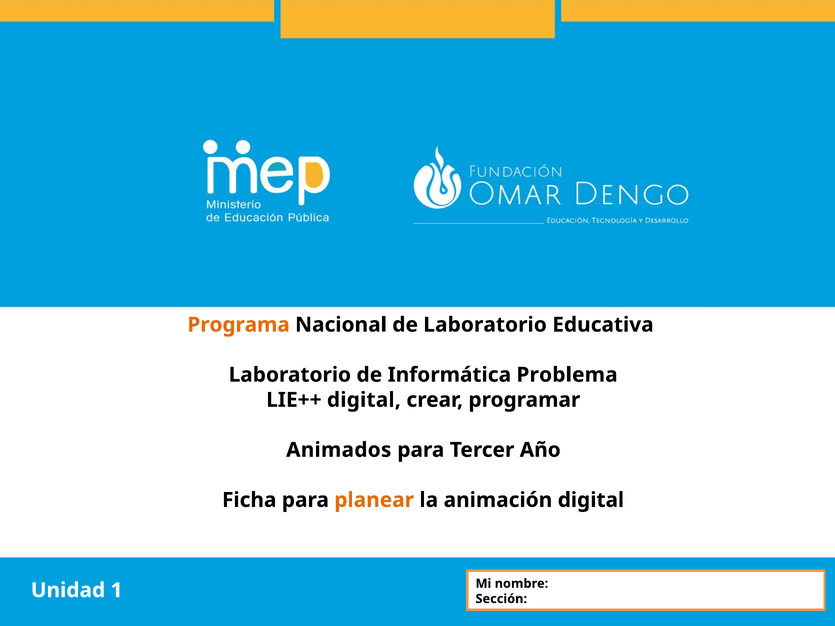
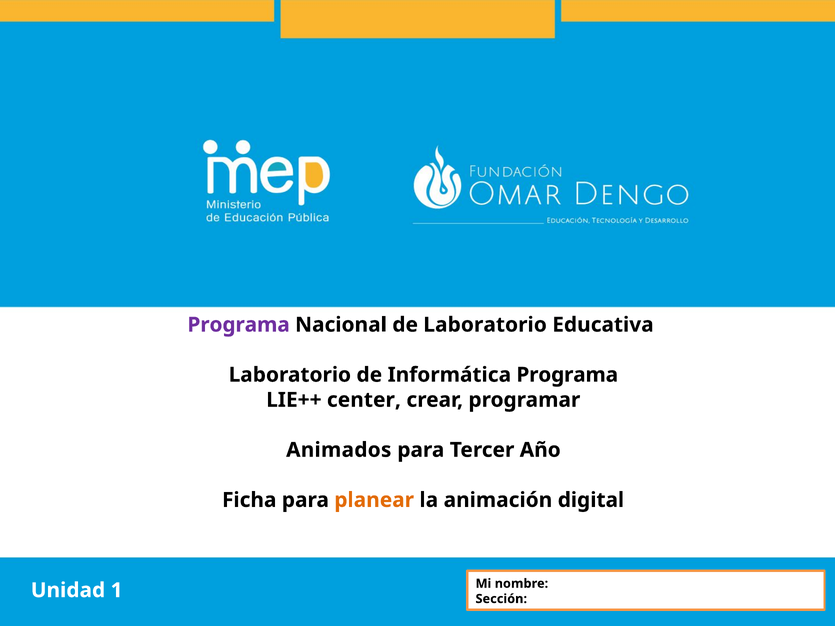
Programa at (239, 325) colour: orange -> purple
Informática Problema: Problema -> Programa
LIE++ digital: digital -> center
